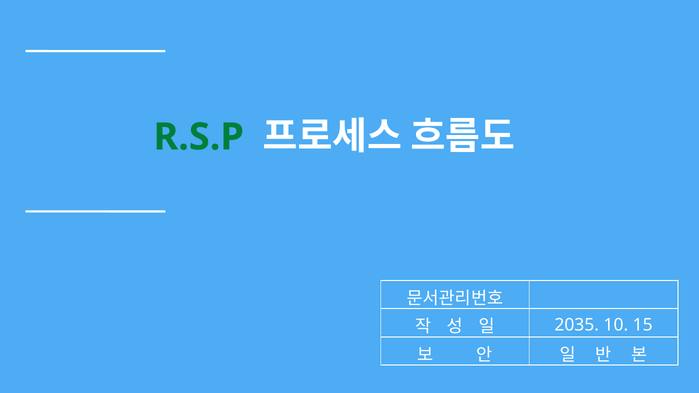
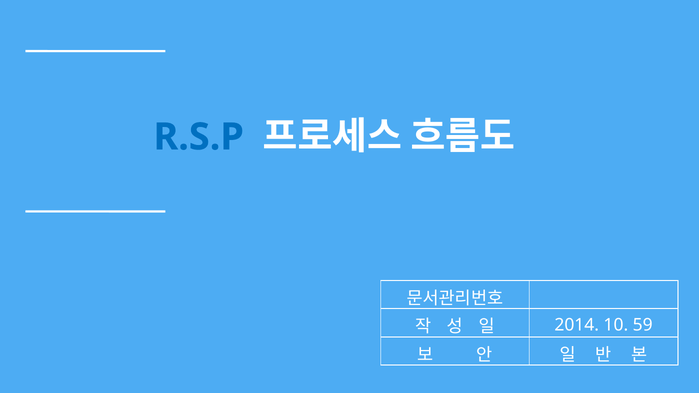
R.S.P colour: green -> blue
2035: 2035 -> 2014
15: 15 -> 59
